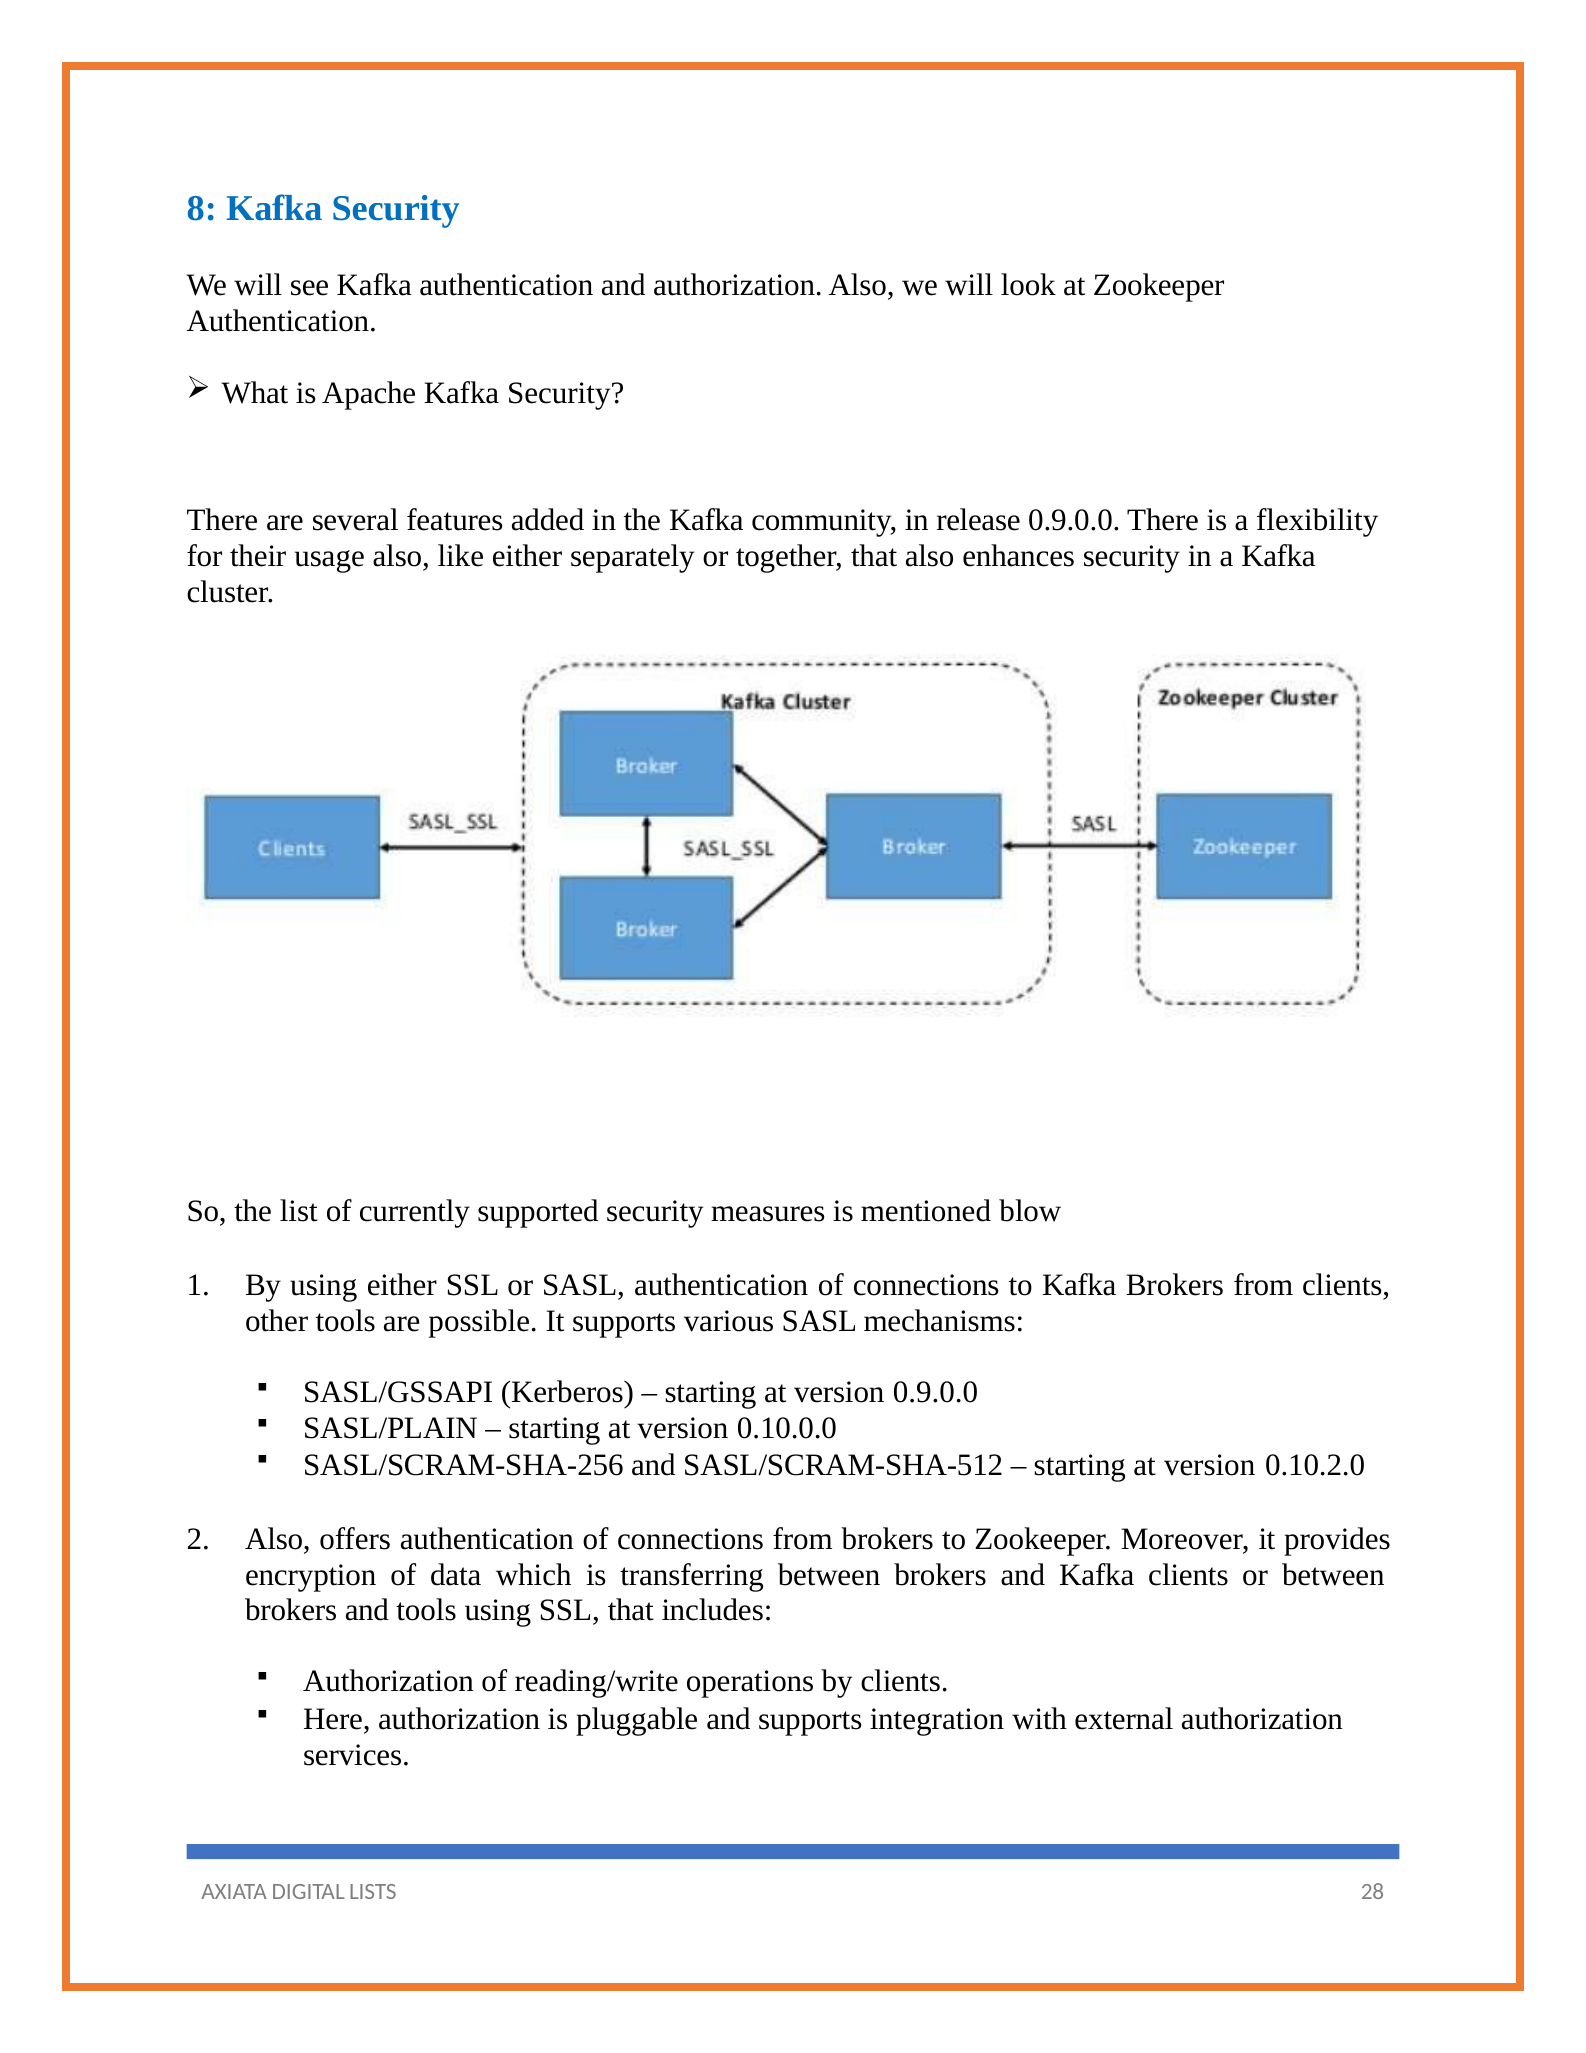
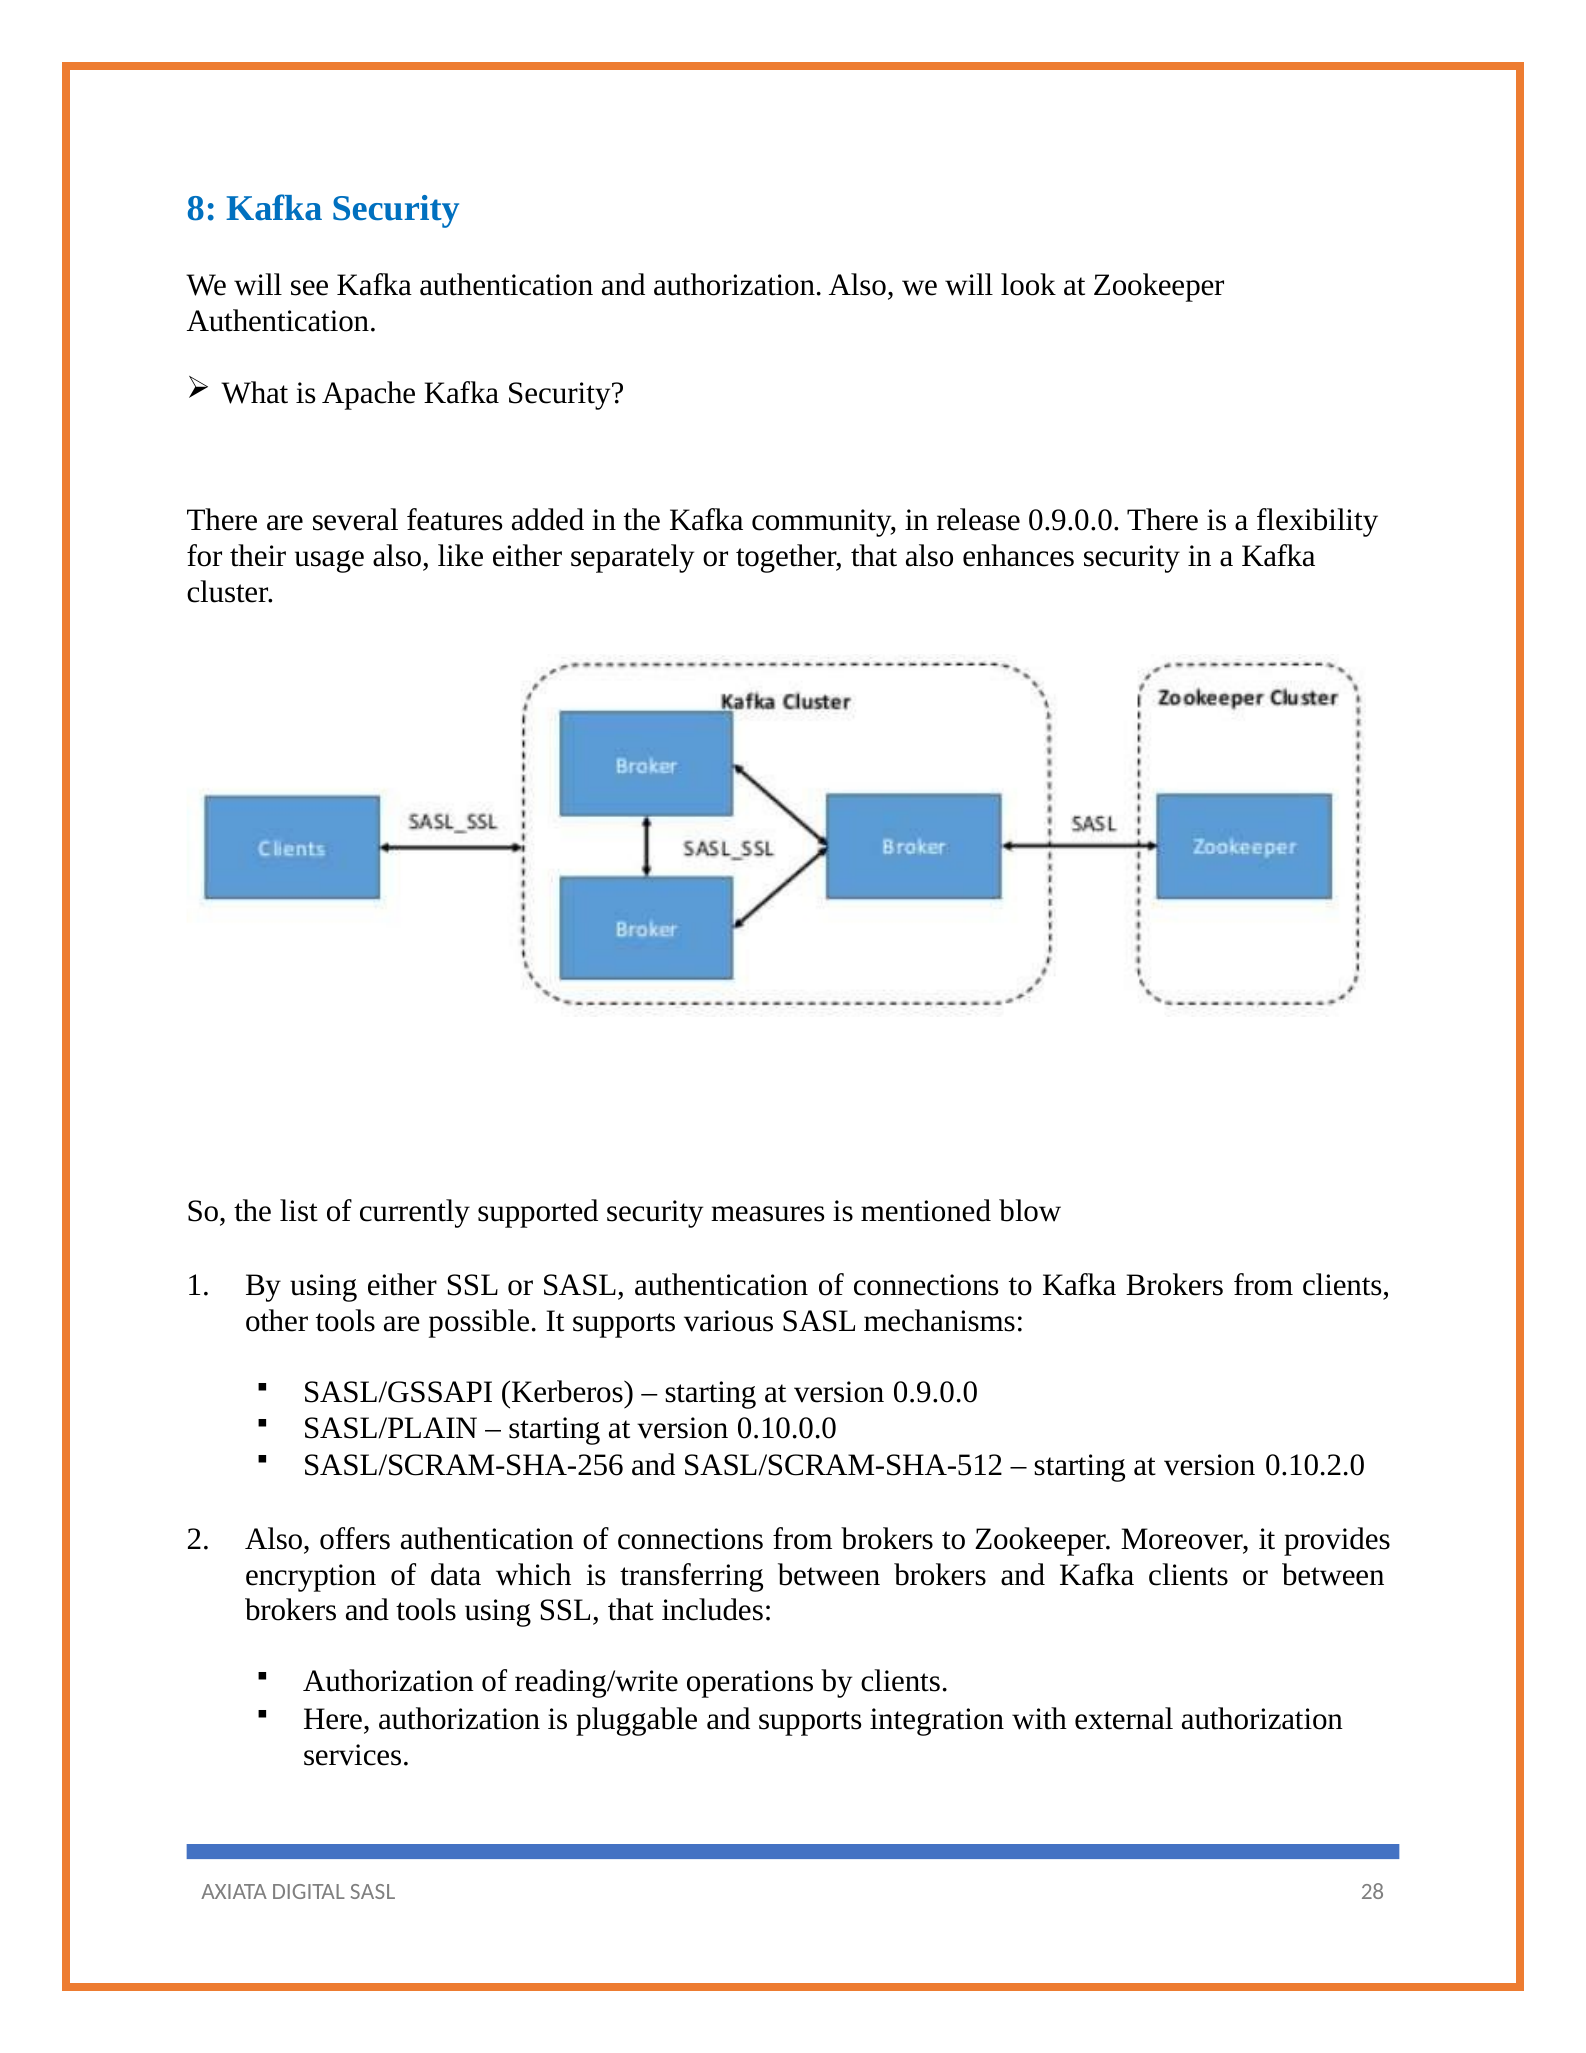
DIGITAL LISTS: LISTS -> SASL
